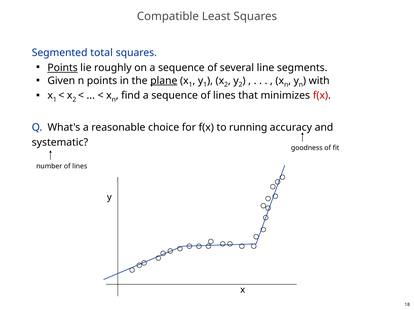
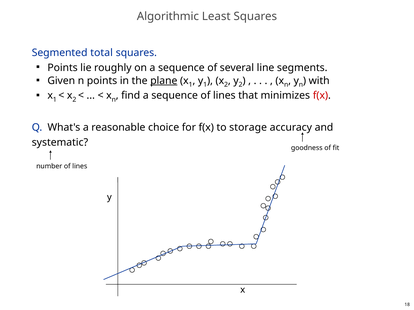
Compatible: Compatible -> Algorithmic
Points at (63, 68) underline: present -> none
running: running -> storage
